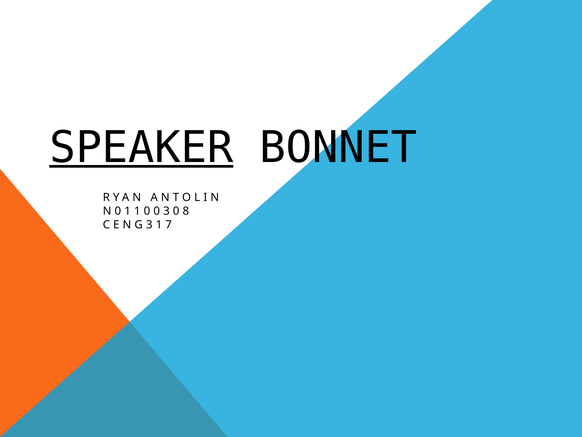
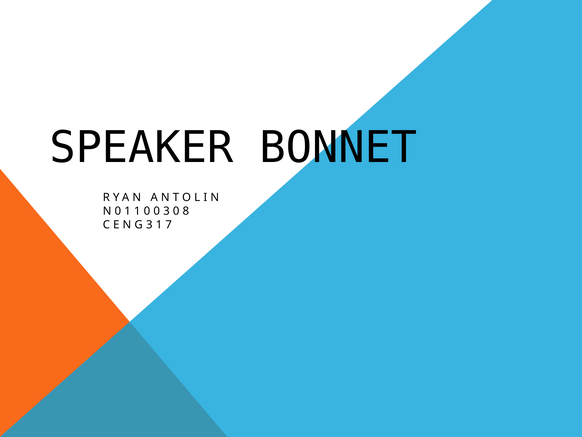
SPEAKER underline: present -> none
